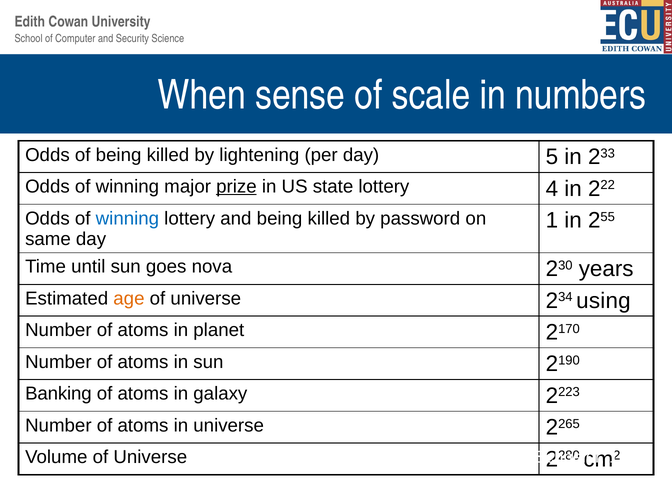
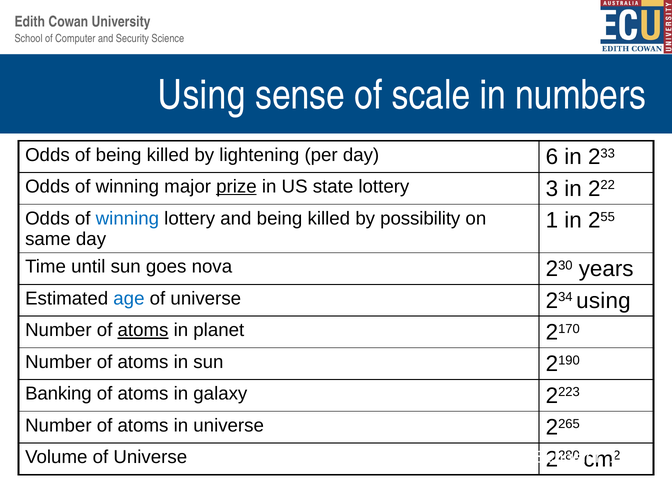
When at (202, 95): When -> Using
5: 5 -> 6
4: 4 -> 3
password: password -> possibility
age colour: orange -> blue
atoms at (143, 330) underline: none -> present
